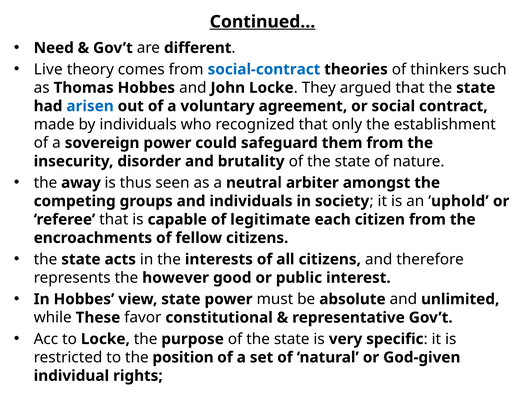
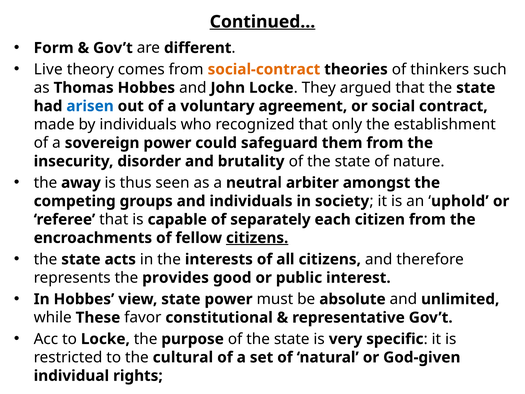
Need: Need -> Form
social-contract colour: blue -> orange
legitimate: legitimate -> separately
citizens at (257, 238) underline: none -> present
however: however -> provides
position: position -> cultural
